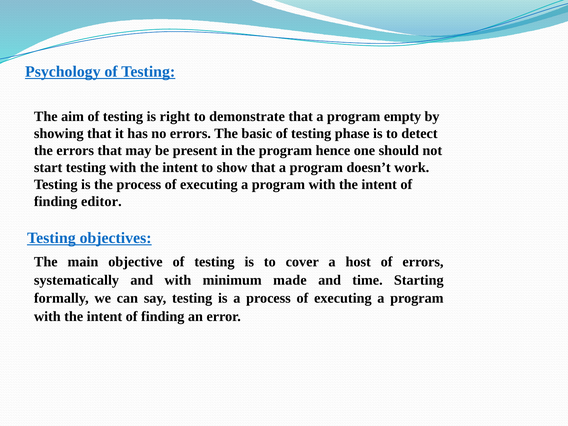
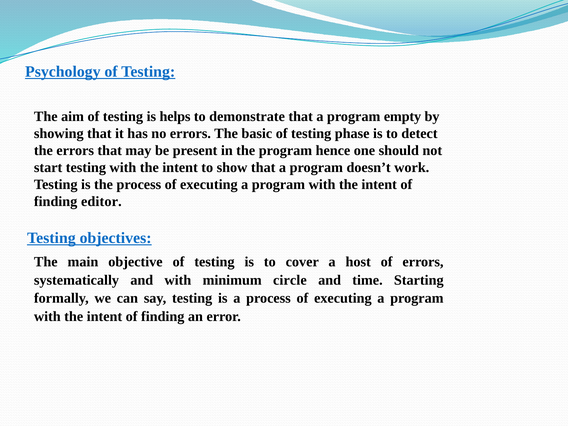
right: right -> helps
made: made -> circle
